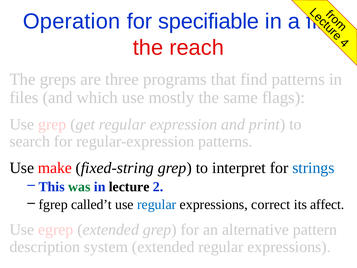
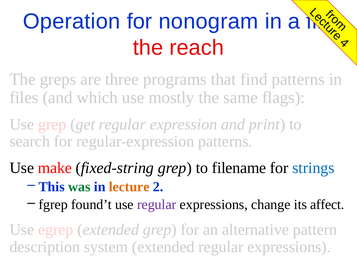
specifiable: specifiable -> nonogram
interpret: interpret -> filename
lecture colour: black -> orange
called’t: called’t -> found’t
regular at (157, 204) colour: blue -> purple
correct: correct -> change
